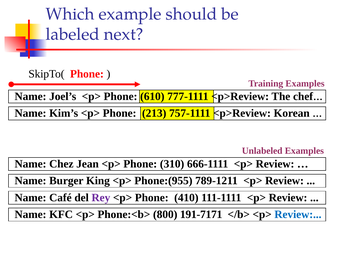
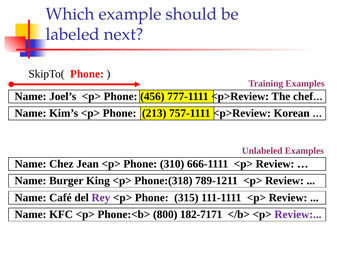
610: 610 -> 456
Phone:(955: Phone:(955 -> Phone:(318
410: 410 -> 315
191-7171: 191-7171 -> 182-7171
Review at (298, 214) colour: blue -> purple
